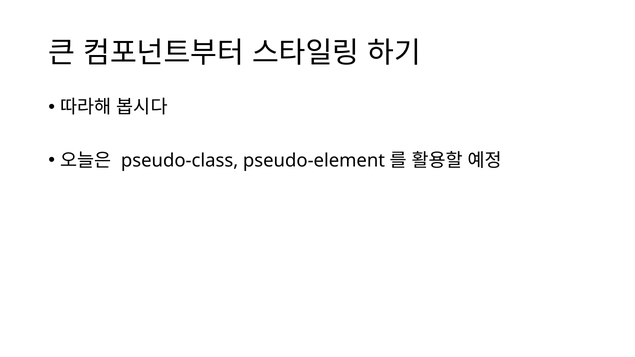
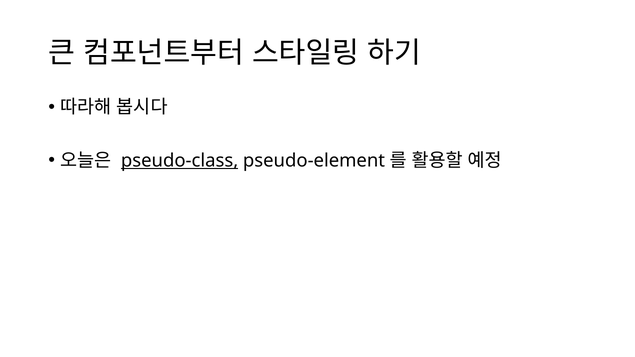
pseudo-class underline: none -> present
